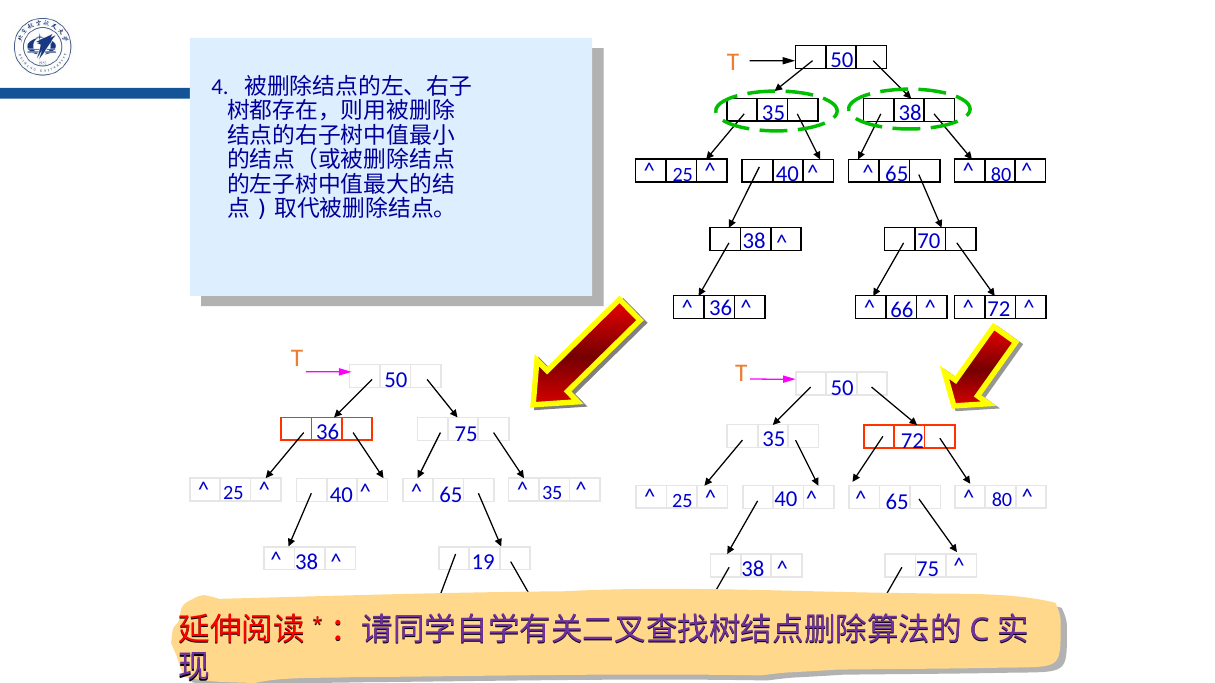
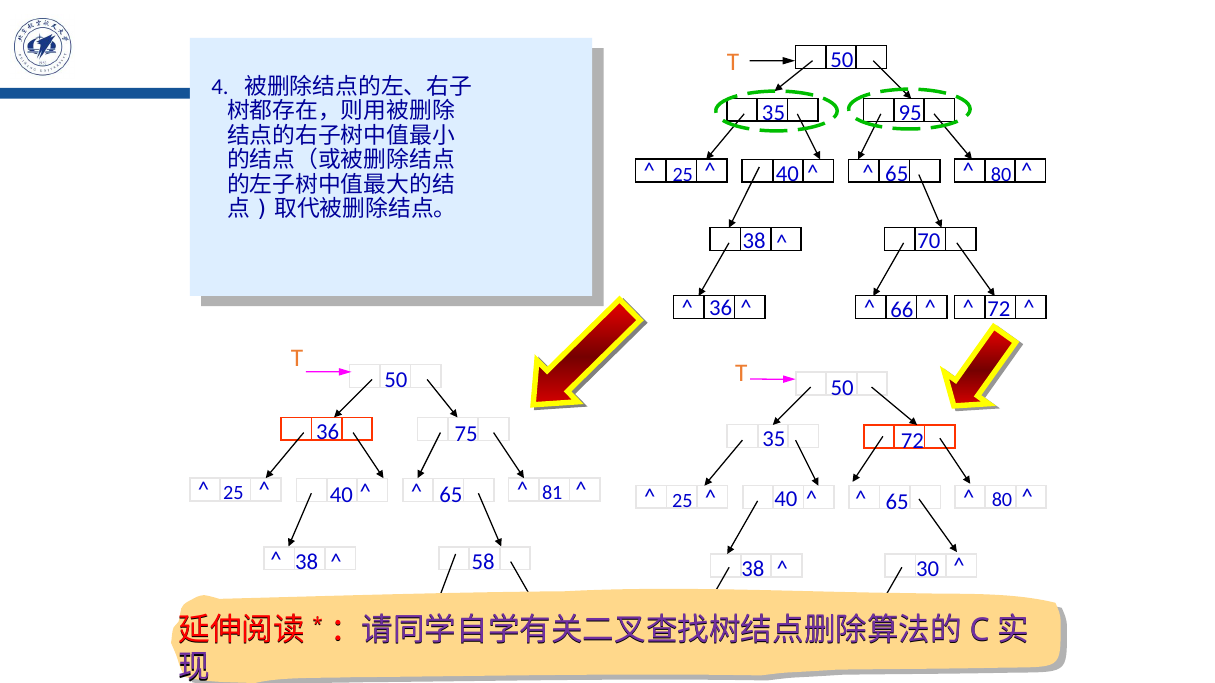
35 38: 38 -> 95
25 35: 35 -> 81
19: 19 -> 58
38 75: 75 -> 30
